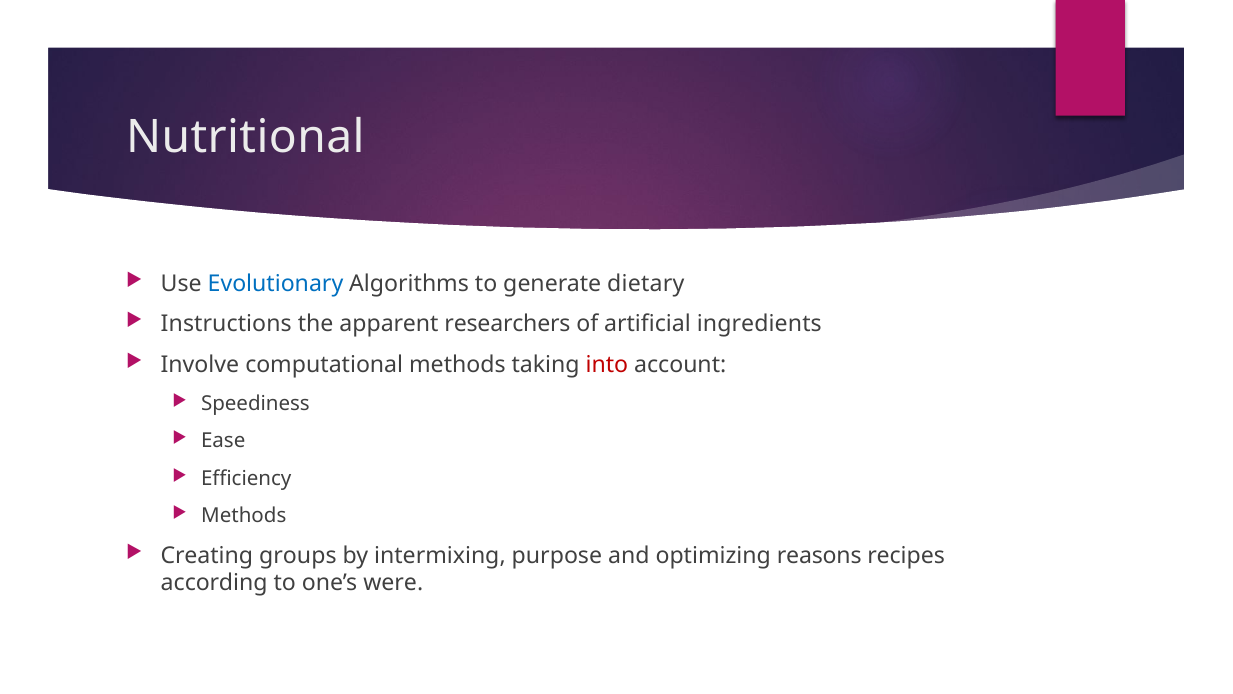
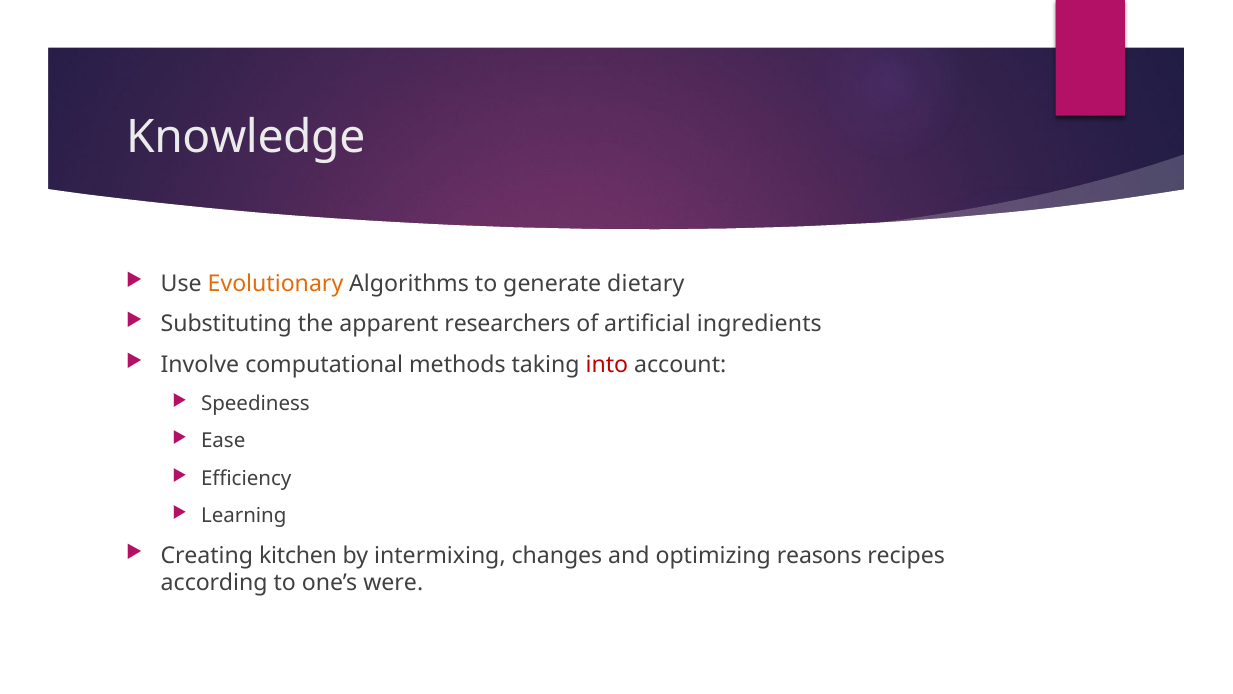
Nutritional: Nutritional -> Knowledge
Evolutionary colour: blue -> orange
Instructions: Instructions -> Substituting
Methods at (244, 516): Methods -> Learning
groups: groups -> kitchen
purpose: purpose -> changes
